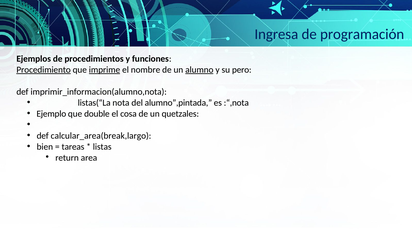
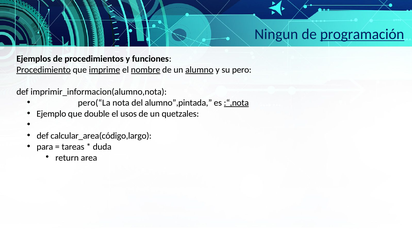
Ingresa: Ingresa -> Ningun
programación underline: none -> present
nombre underline: none -> present
listas(“La: listas(“La -> pero(“La
:“,nota underline: none -> present
cosa: cosa -> usos
calcular_area(break,largo: calcular_area(break,largo -> calcular_area(código,largo
bien: bien -> para
listas: listas -> duda
